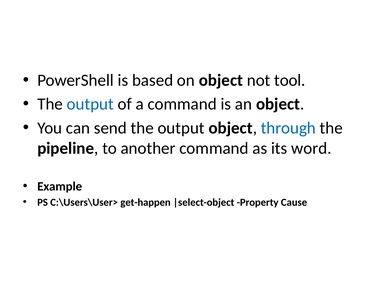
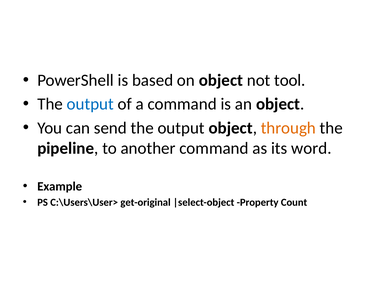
through colour: blue -> orange
get-happen: get-happen -> get-original
Cause: Cause -> Count
